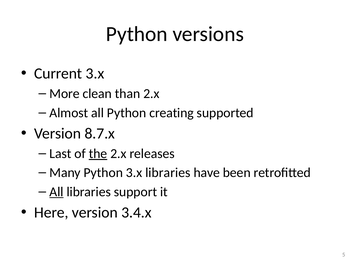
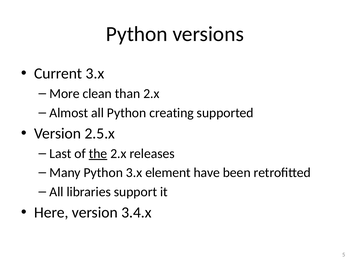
8.7.x: 8.7.x -> 2.5.x
3.x libraries: libraries -> element
All at (56, 191) underline: present -> none
